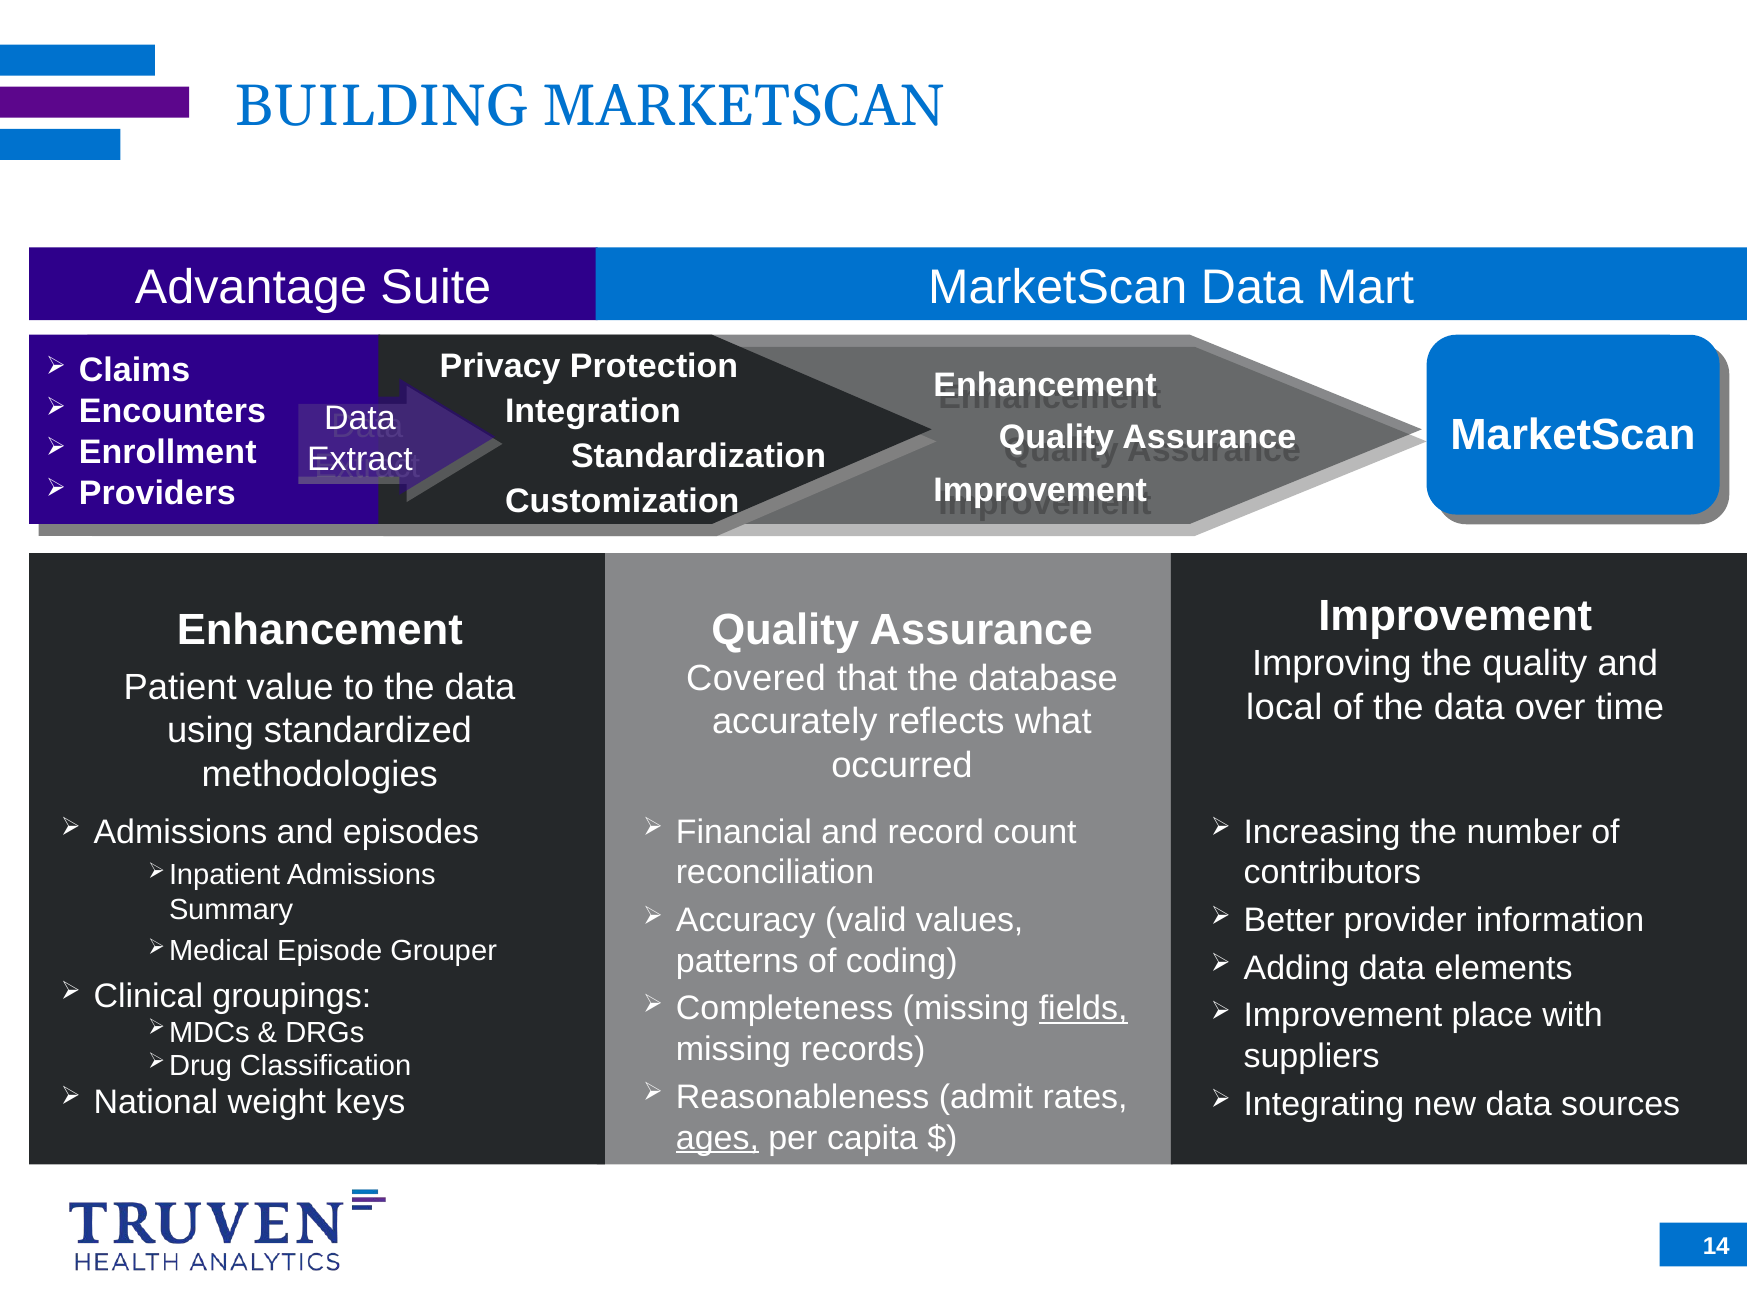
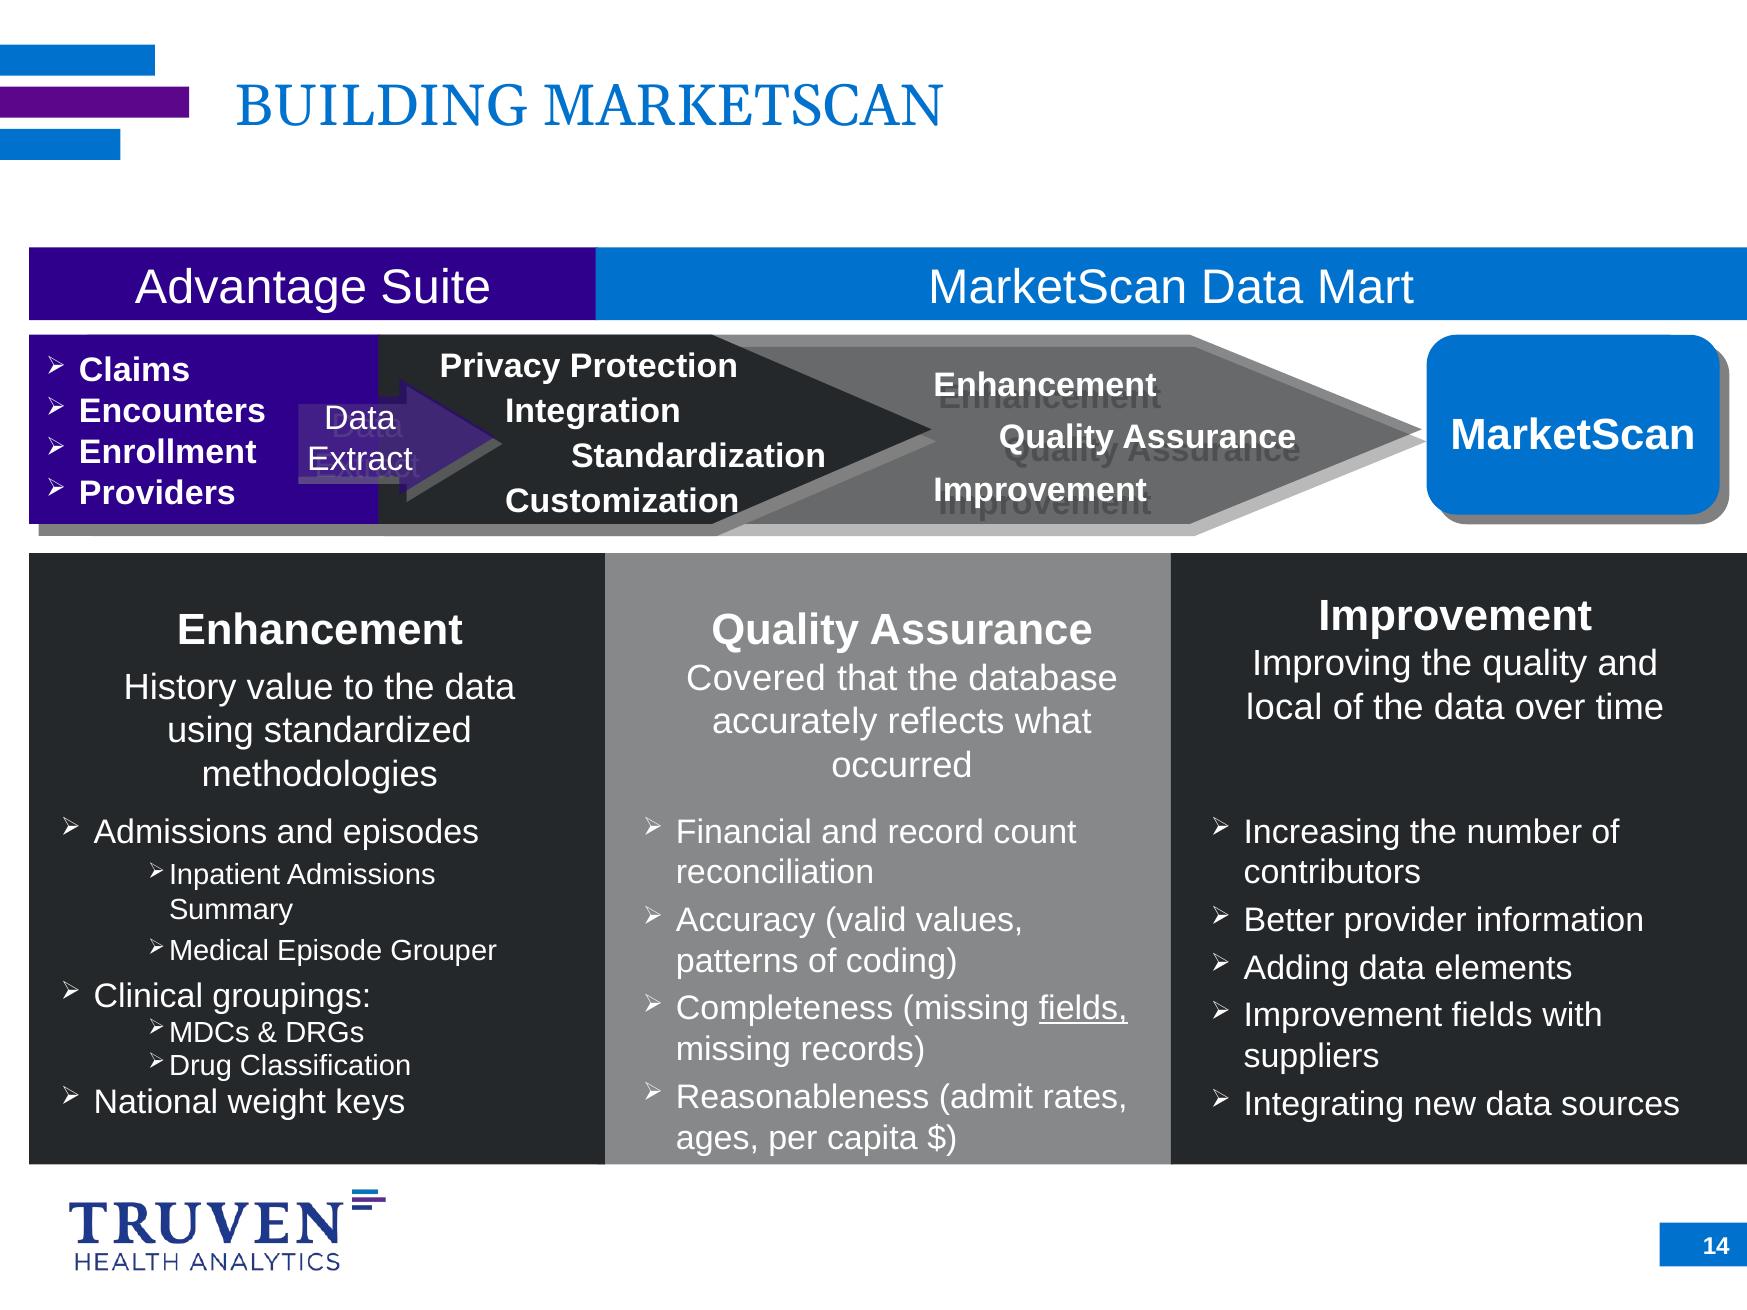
Patient: Patient -> History
Improvement place: place -> fields
ages underline: present -> none
